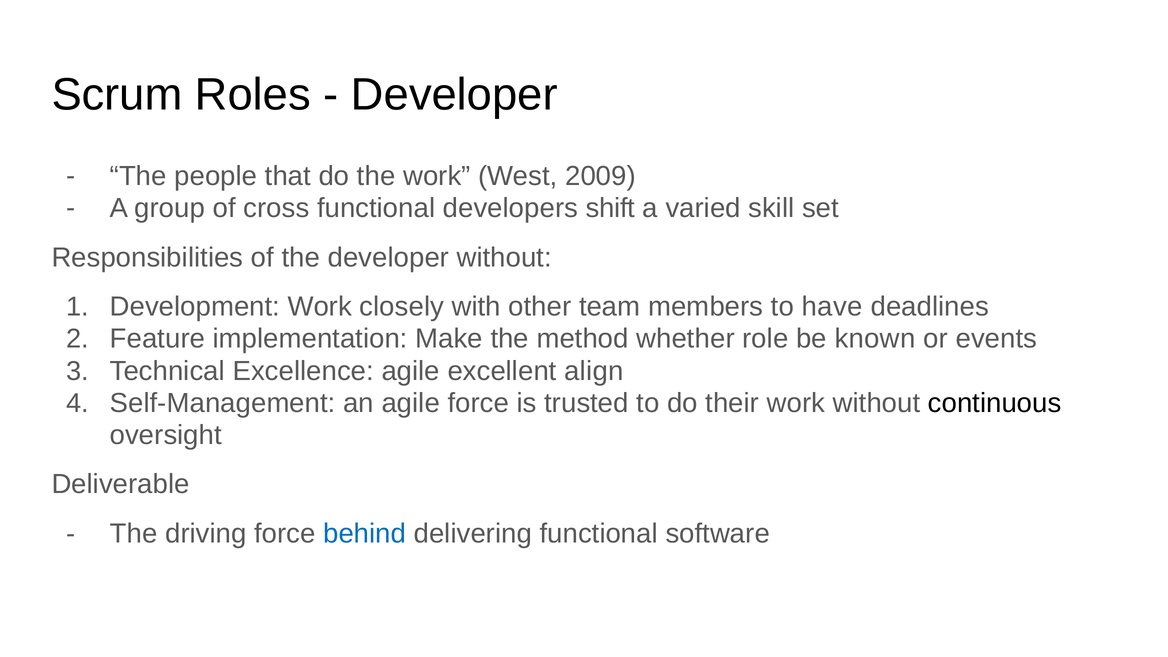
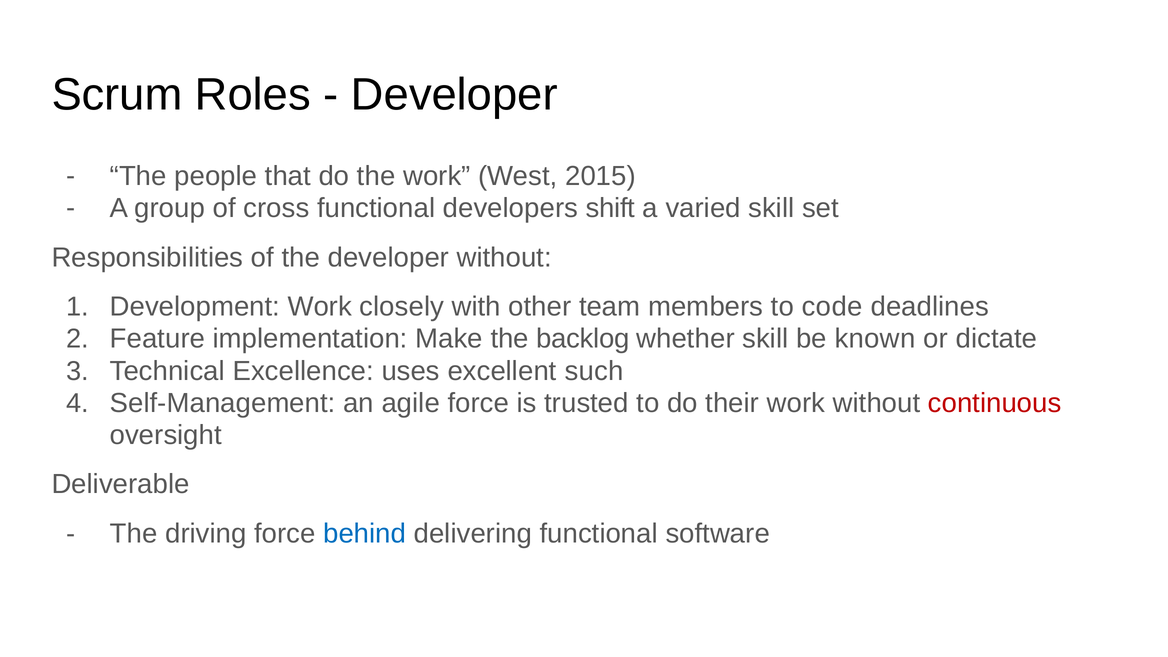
2009: 2009 -> 2015
have: have -> code
method: method -> backlog
whether role: role -> skill
events: events -> dictate
Excellence agile: agile -> uses
align: align -> such
continuous colour: black -> red
